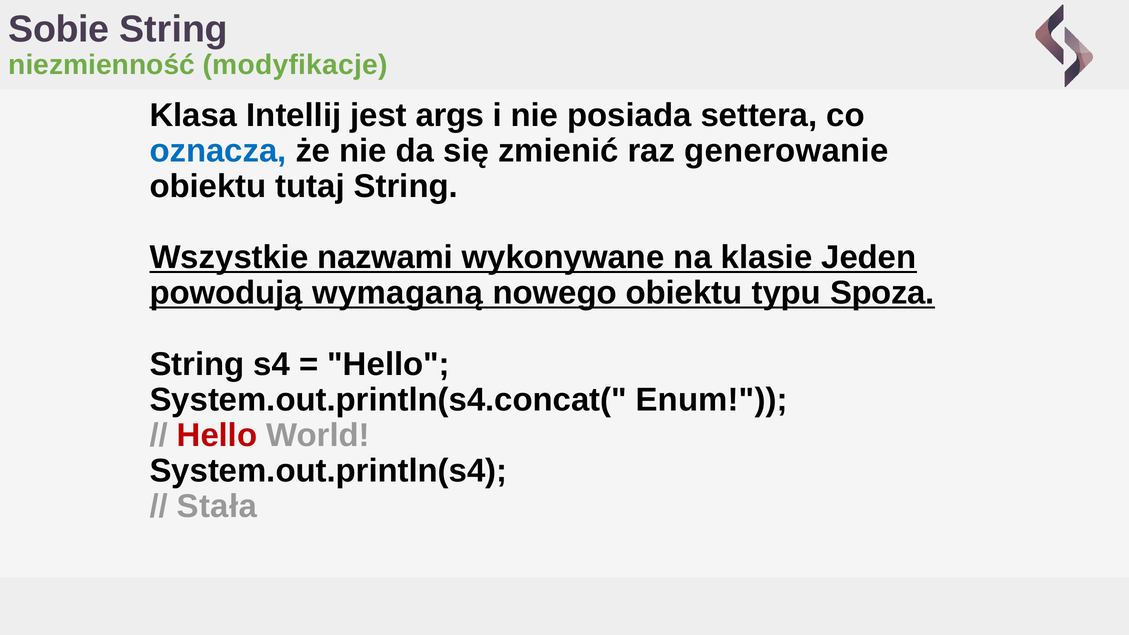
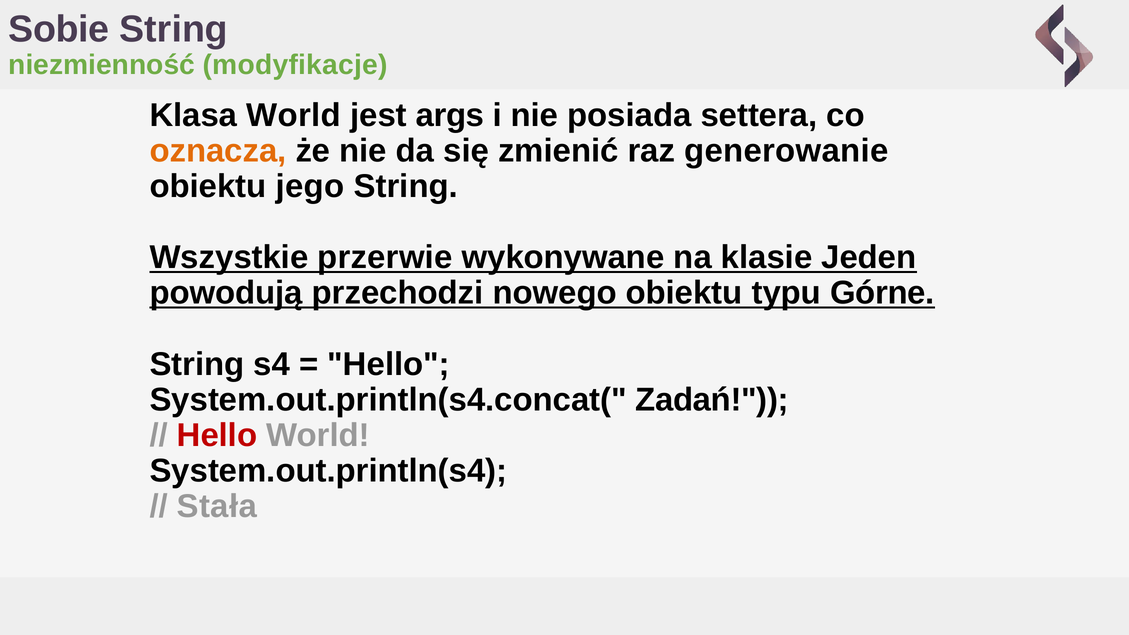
Klasa Intellij: Intellij -> World
oznacza colour: blue -> orange
tutaj: tutaj -> jego
nazwami: nazwami -> przerwie
wymaganą: wymaganą -> przechodzi
Spoza: Spoza -> Górne
Enum: Enum -> Zadań
